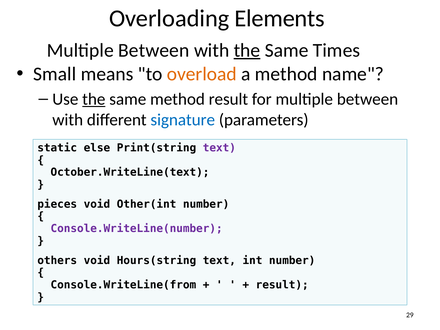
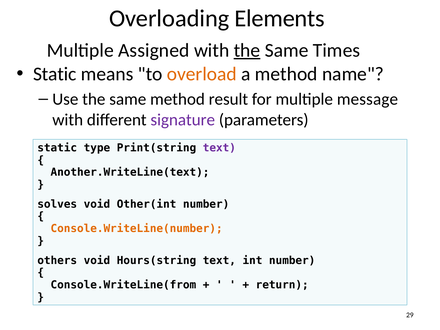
Between at (154, 50): Between -> Assigned
Small at (55, 74): Small -> Static
the at (94, 99) underline: present -> none
for multiple between: between -> message
signature colour: blue -> purple
else: else -> type
October.WriteLine(text: October.WriteLine(text -> Another.WriteLine(text
pieces: pieces -> solves
Console.WriteLine(number colour: purple -> orange
result at (282, 285): result -> return
